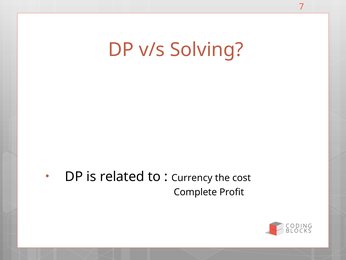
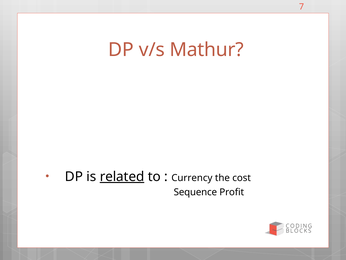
Solving: Solving -> Mathur
related underline: none -> present
Complete: Complete -> Sequence
